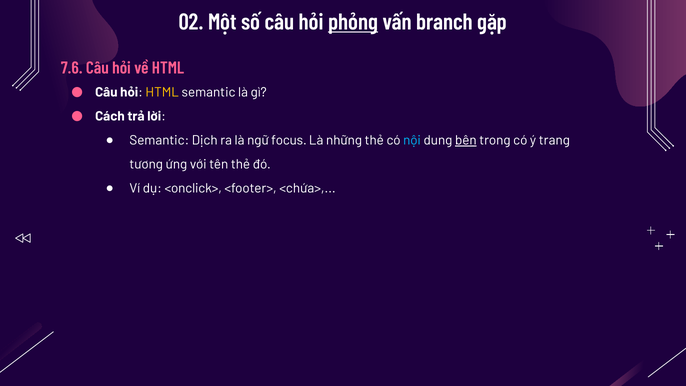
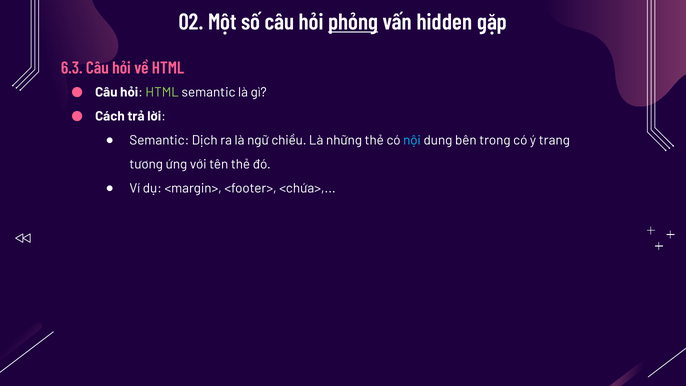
branch: branch -> hidden
7.6: 7.6 -> 6.3
HTML at (162, 92) colour: yellow -> light green
focus: focus -> chiều
bên underline: present -> none
<onclick>: <onclick> -> <margin>
